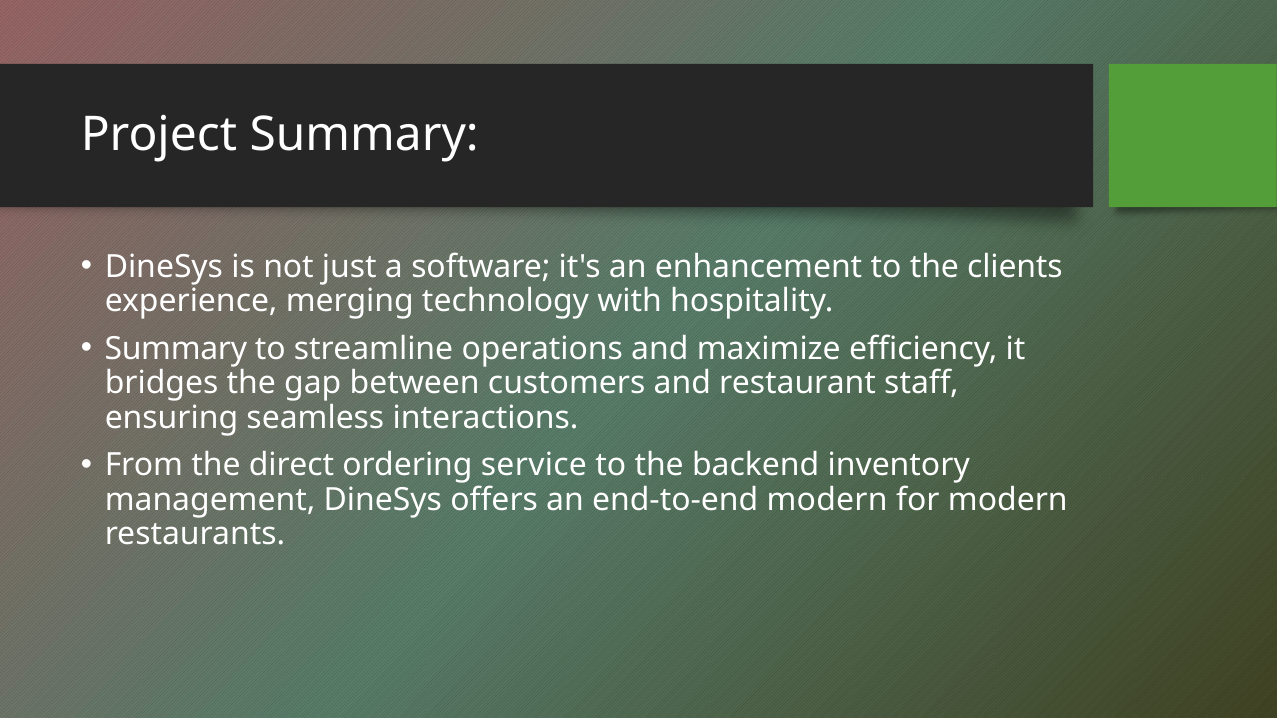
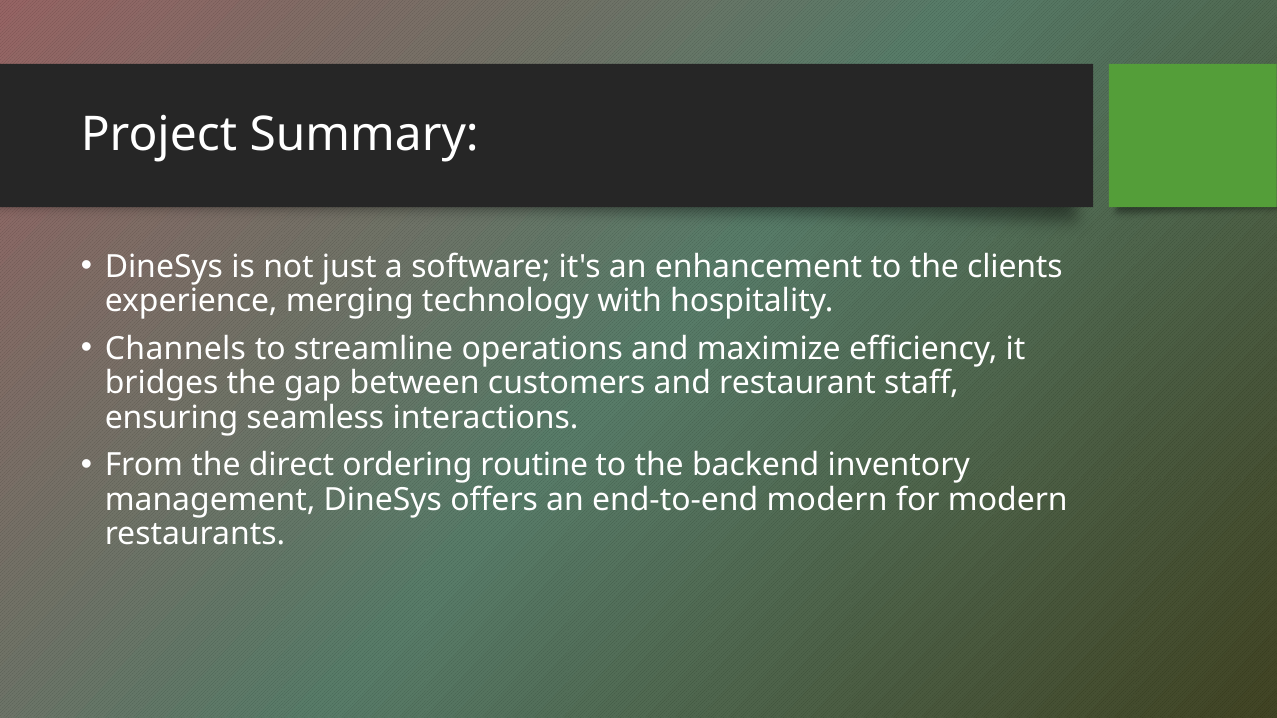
Summary at (176, 349): Summary -> Channels
service: service -> routine
